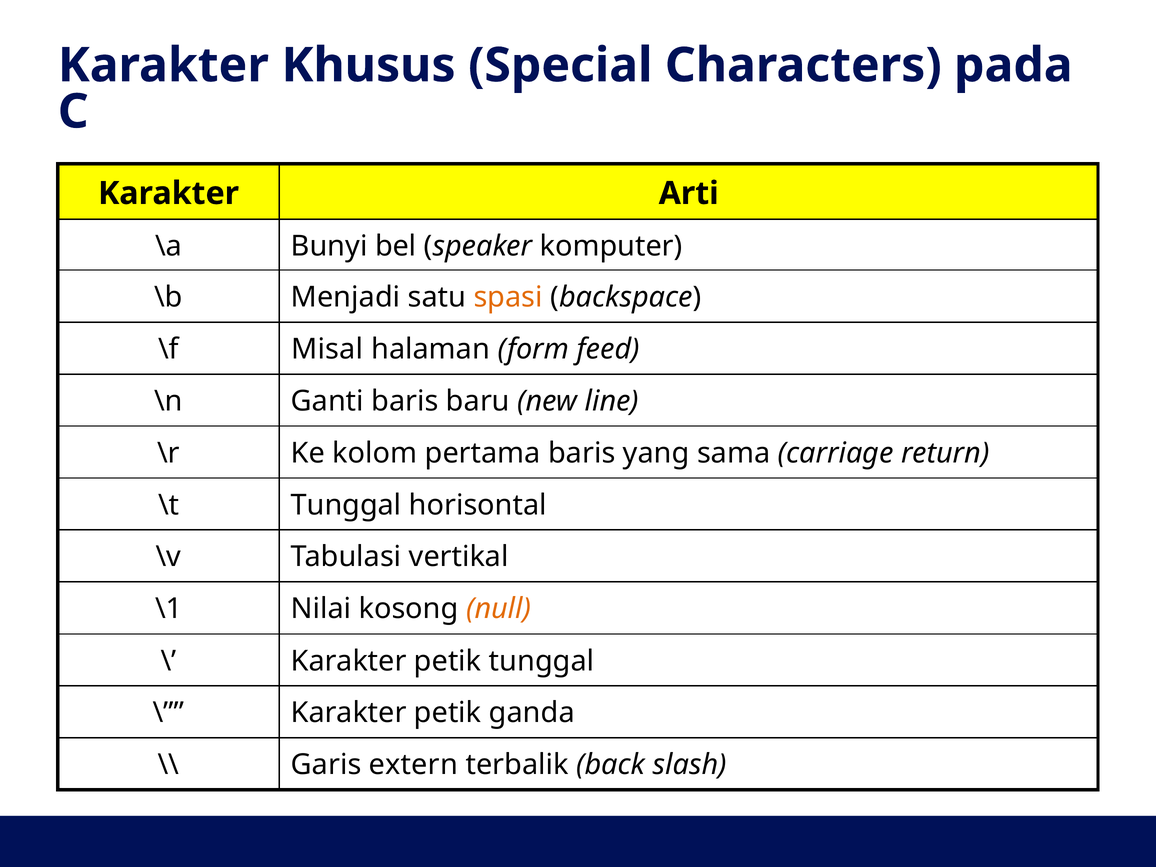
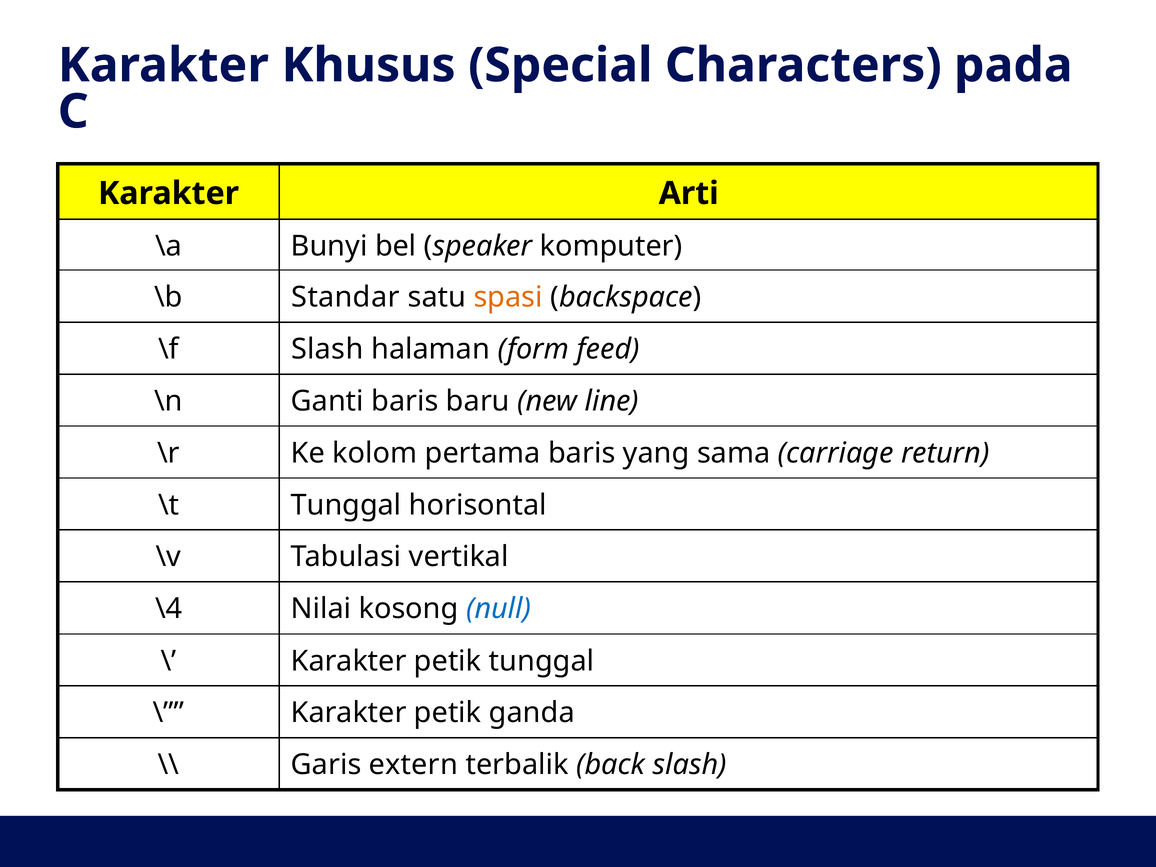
Menjadi: Menjadi -> Standar
\f Misal: Misal -> Slash
\1: \1 -> \4
null colour: orange -> blue
